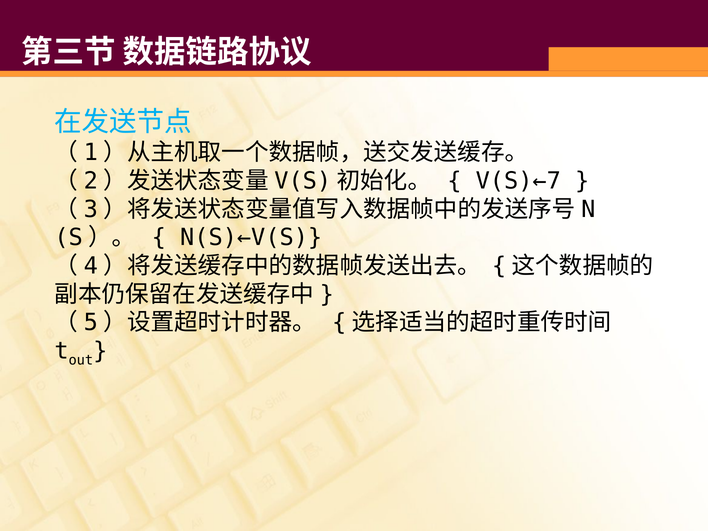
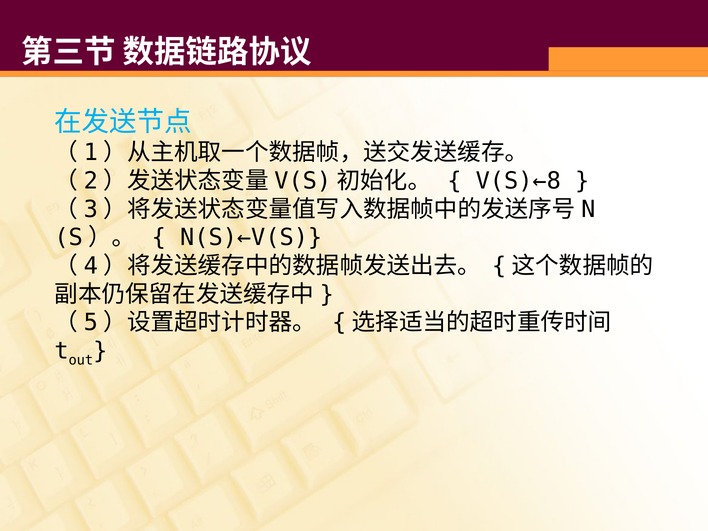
V(S)←7: V(S)←7 -> V(S)←8
